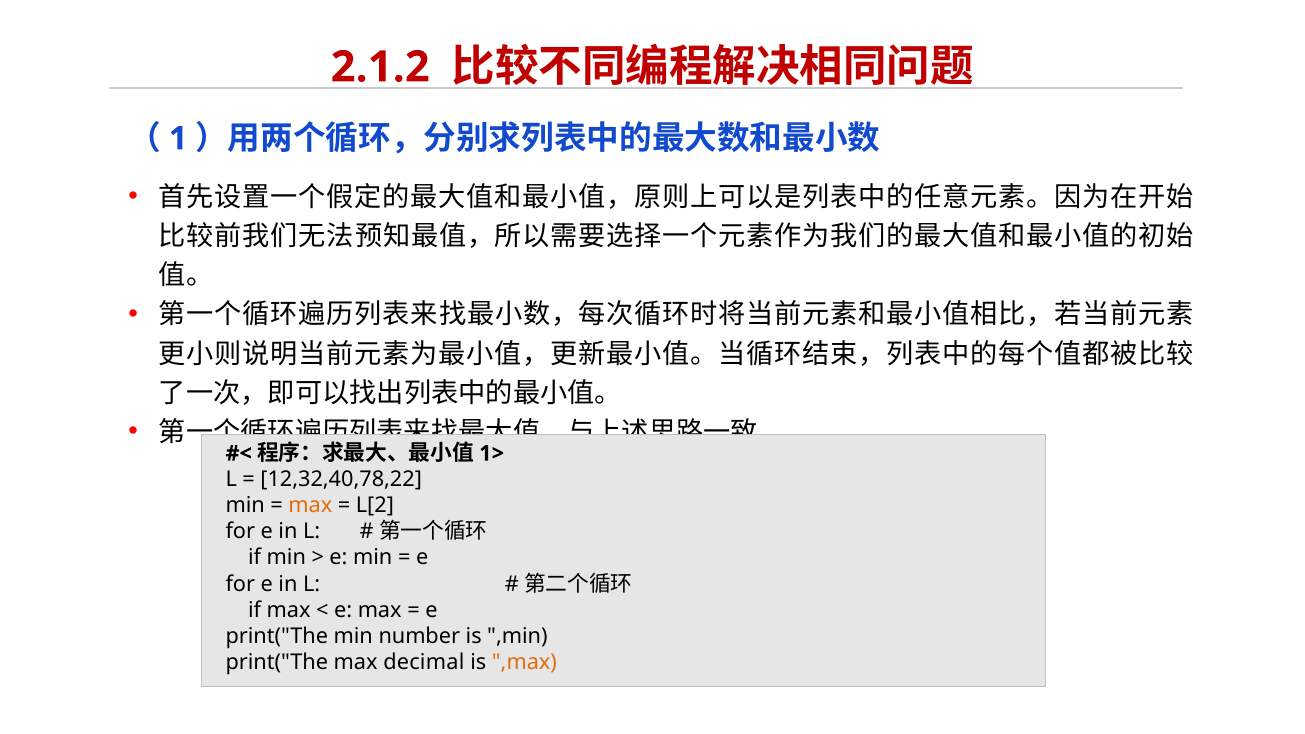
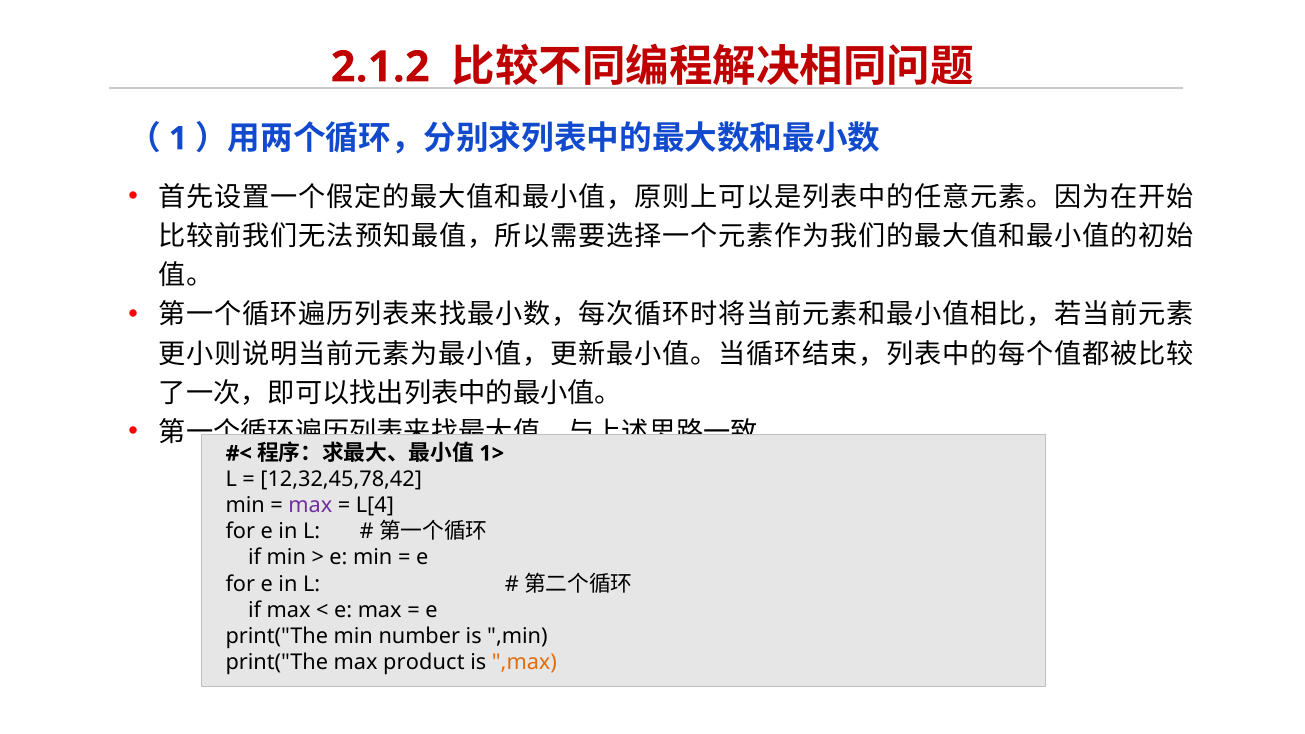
12,32,40,78,22: 12,32,40,78,22 -> 12,32,45,78,42
max at (310, 506) colour: orange -> purple
L[2: L[2 -> L[4
decimal: decimal -> product
